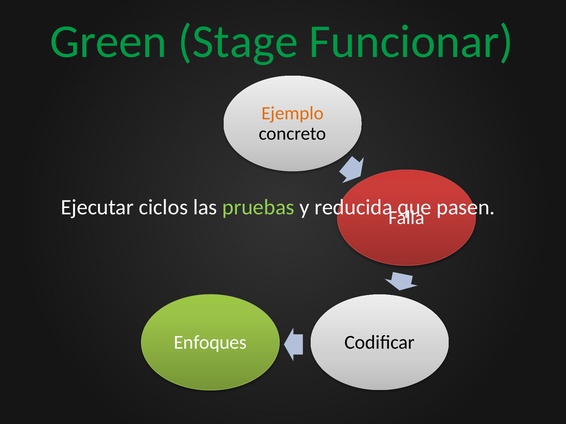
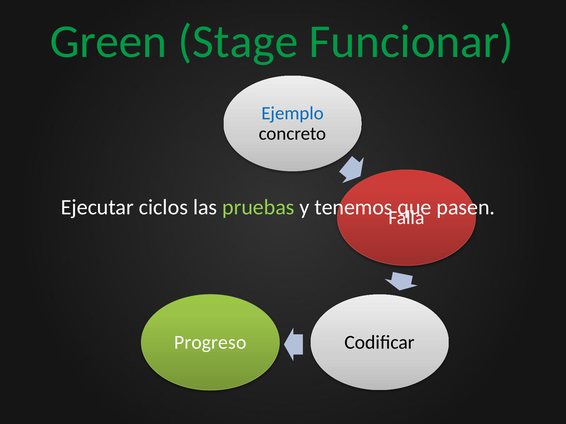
Ejemplo colour: orange -> blue
reducida: reducida -> tenemos
Enfoques: Enfoques -> Progreso
